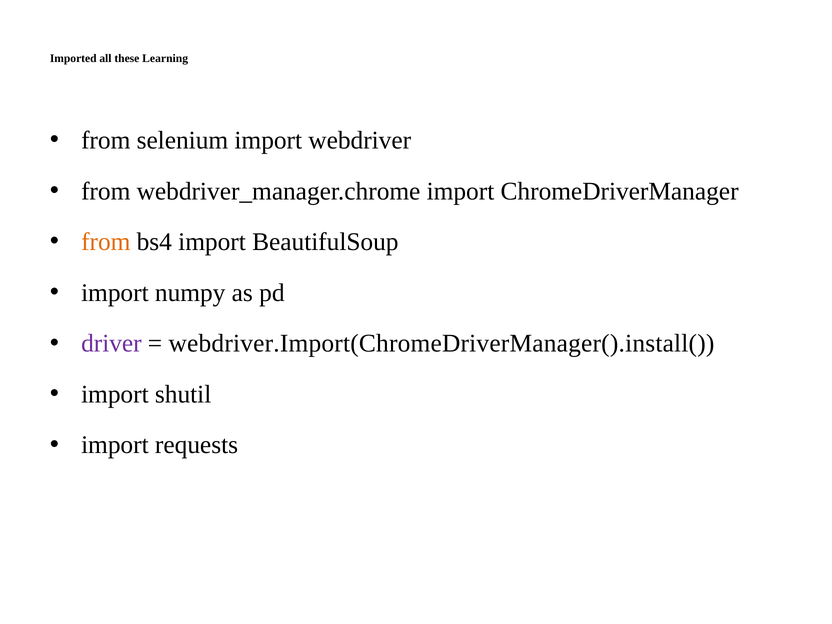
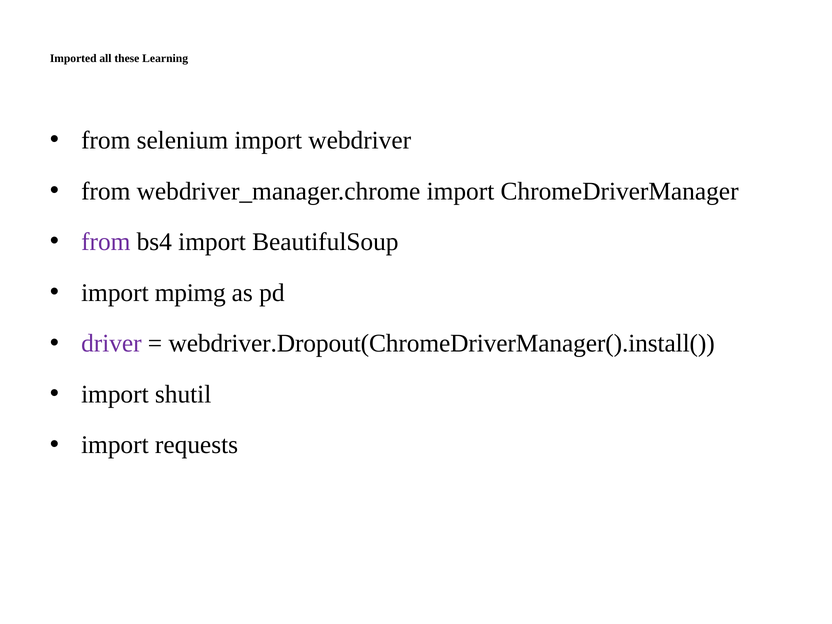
from at (106, 242) colour: orange -> purple
numpy: numpy -> mpimg
webdriver.Import(ChromeDriverManager().install(: webdriver.Import(ChromeDriverManager().install( -> webdriver.Dropout(ChromeDriverManager().install(
